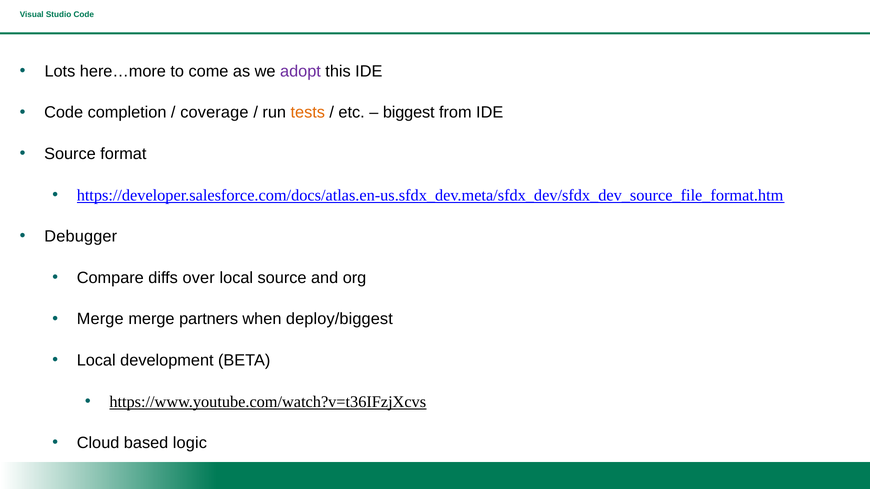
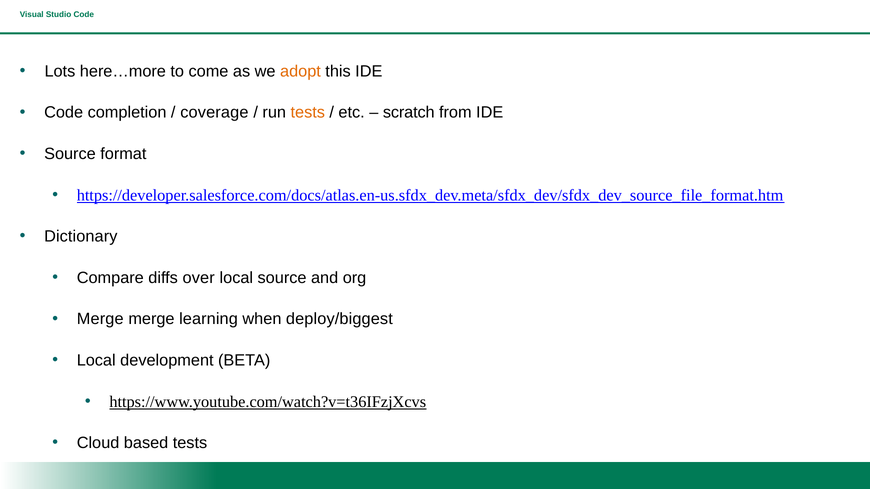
adopt colour: purple -> orange
biggest: biggest -> scratch
Debugger: Debugger -> Dictionary
partners: partners -> learning
based logic: logic -> tests
